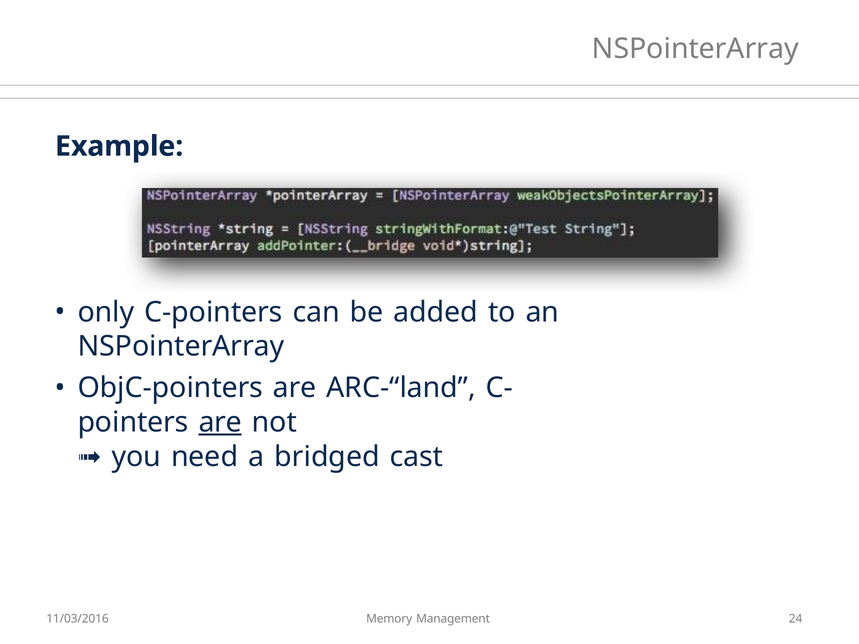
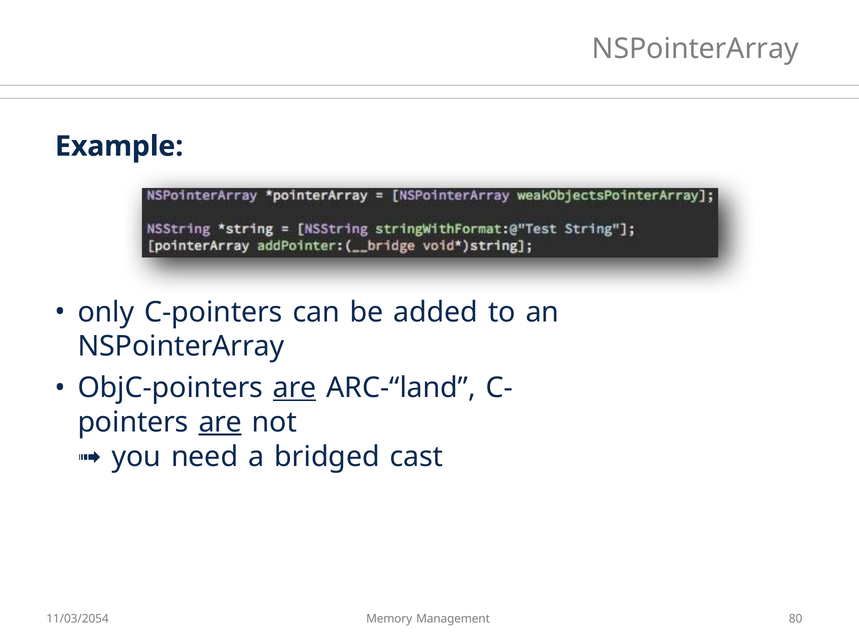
are at (295, 388) underline: none -> present
11/03/2016: 11/03/2016 -> 11/03/2054
24: 24 -> 80
